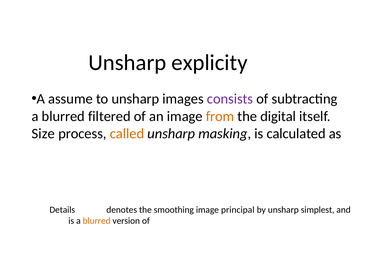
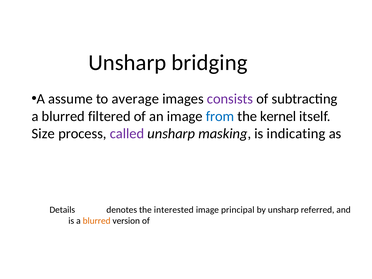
explicity: explicity -> bridging
to unsharp: unsharp -> average
from colour: orange -> blue
digital: digital -> kernel
called colour: orange -> purple
calculated: calculated -> indicating
smoothing: smoothing -> interested
simplest: simplest -> referred
